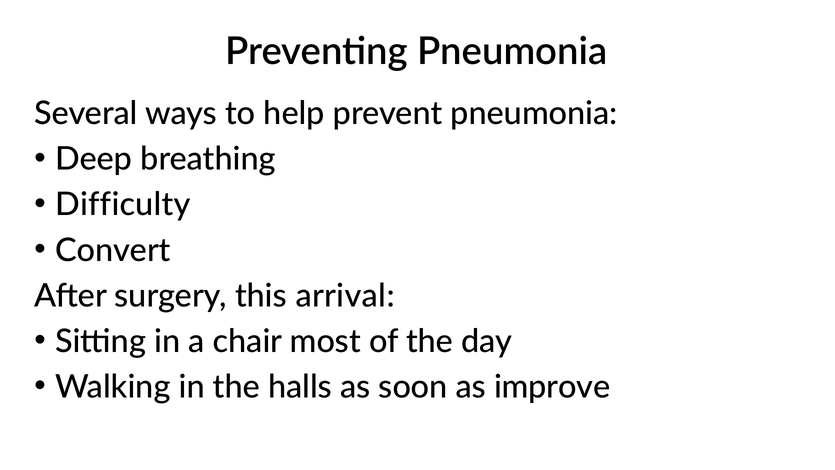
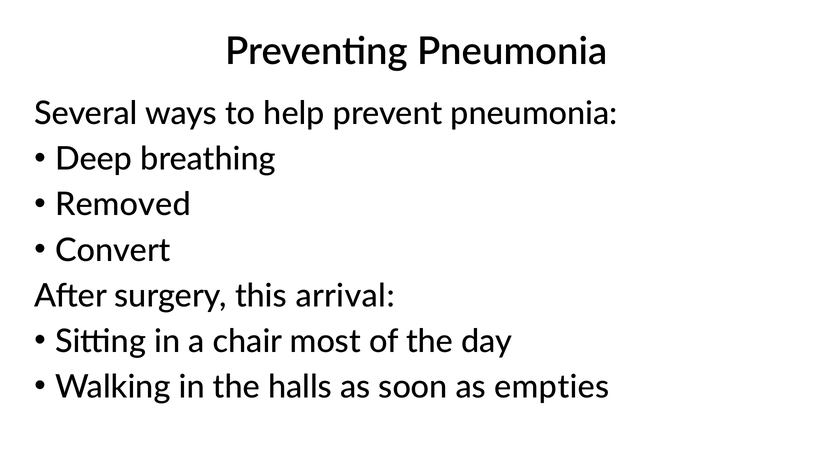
Difficulty: Difficulty -> Removed
improve: improve -> empties
